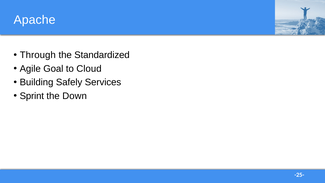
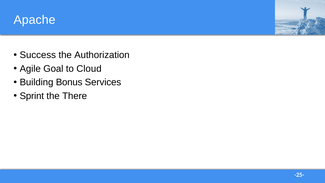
Through: Through -> Success
Standardized: Standardized -> Authorization
Safely: Safely -> Bonus
Down: Down -> There
